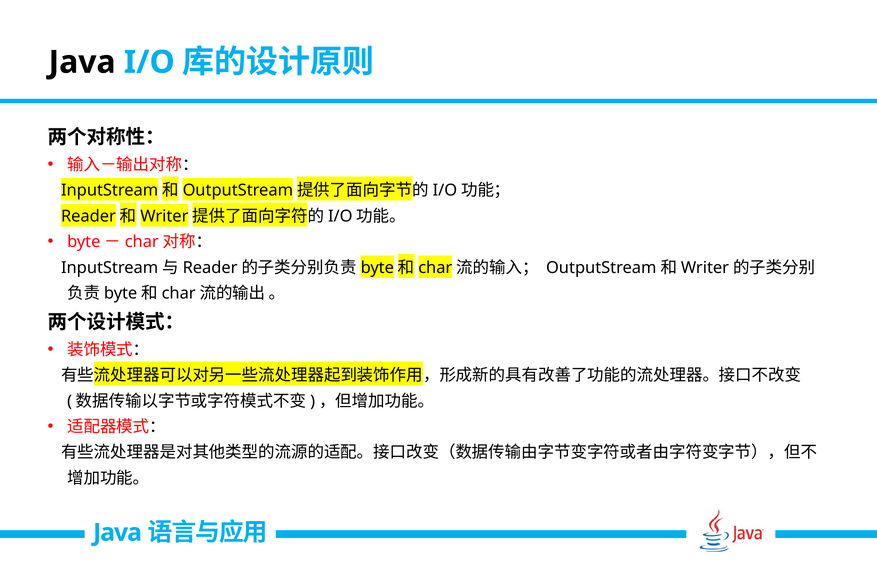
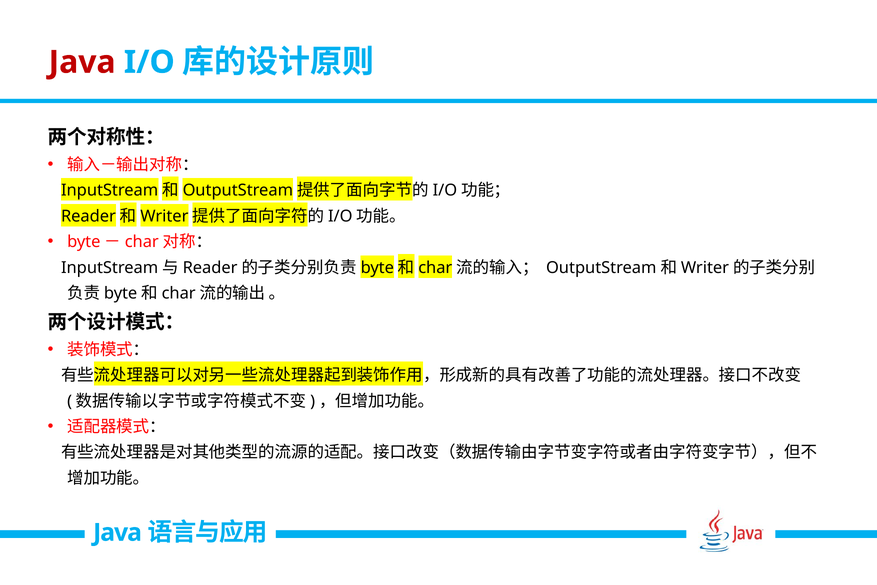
Java at (82, 62) colour: black -> red
